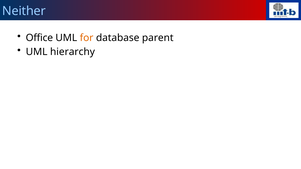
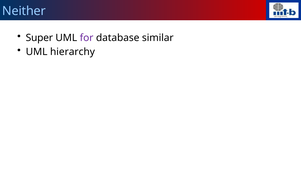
Office: Office -> Super
for colour: orange -> purple
parent: parent -> similar
